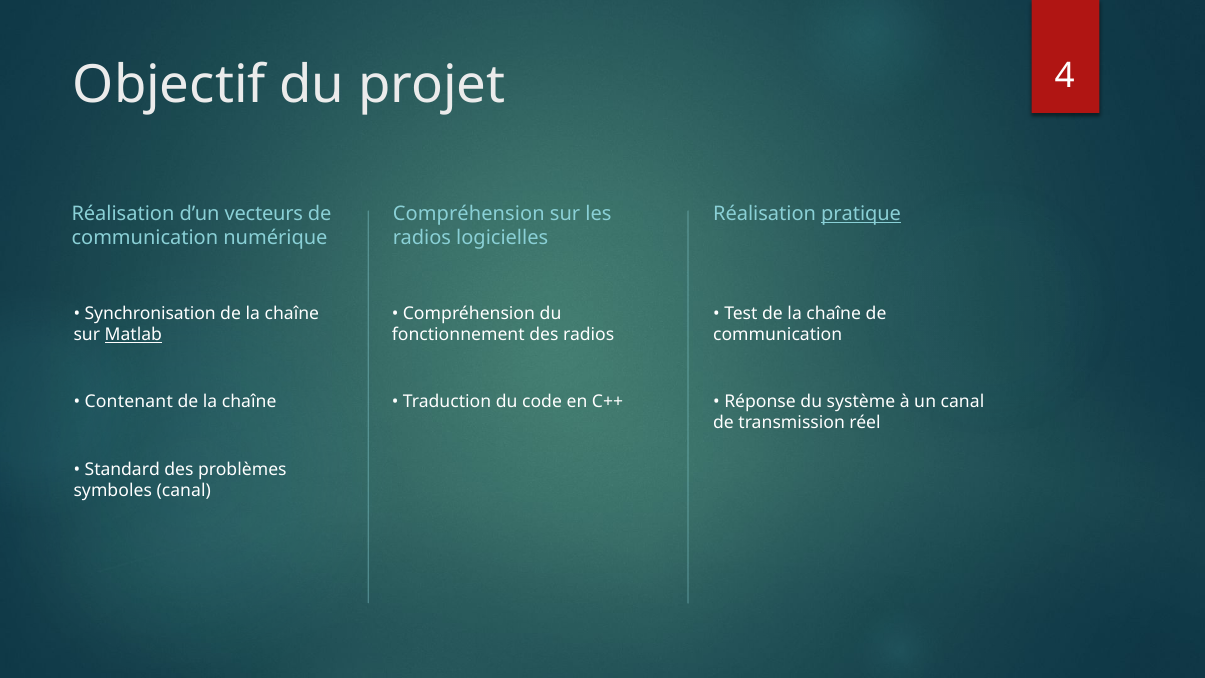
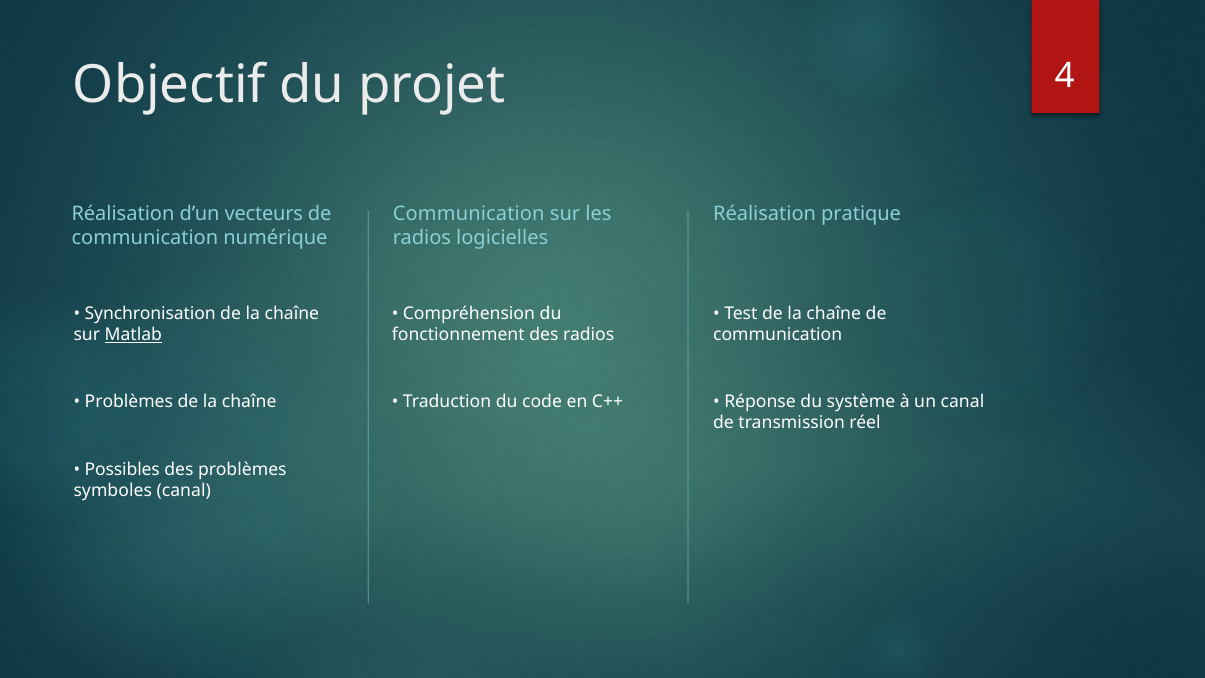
Compréhension at (469, 213): Compréhension -> Communication
pratique underline: present -> none
Contenant at (129, 402): Contenant -> Problèmes
Standard: Standard -> Possibles
